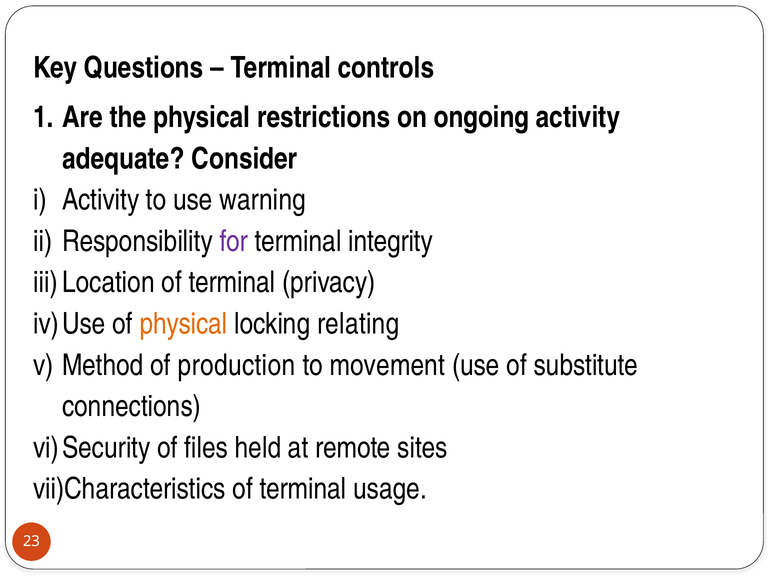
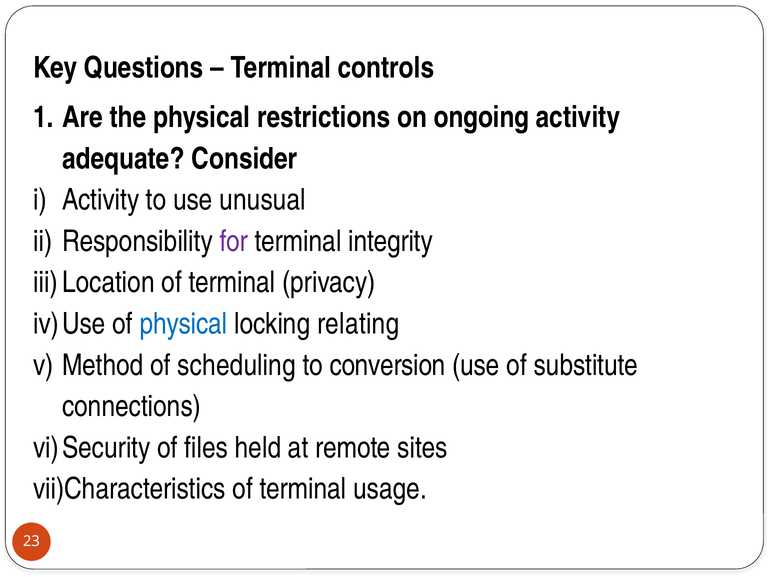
warning: warning -> unusual
physical at (184, 324) colour: orange -> blue
production: production -> scheduling
movement: movement -> conversion
